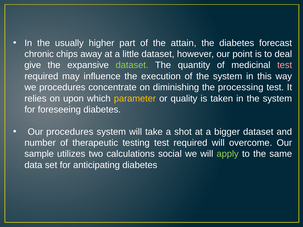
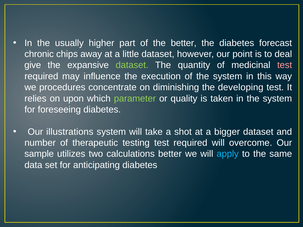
the attain: attain -> better
processing: processing -> developing
parameter colour: yellow -> light green
Our procedures: procedures -> illustrations
calculations social: social -> better
apply colour: light green -> light blue
